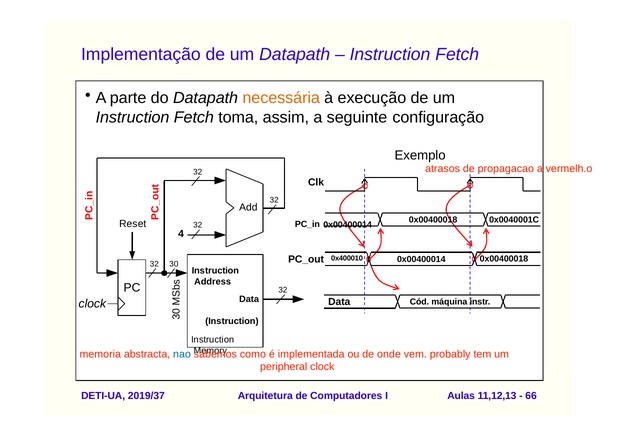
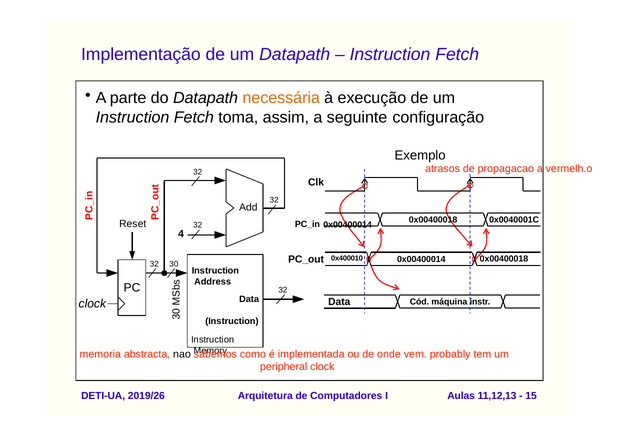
nao colour: blue -> black
2019/37: 2019/37 -> 2019/26
66: 66 -> 15
